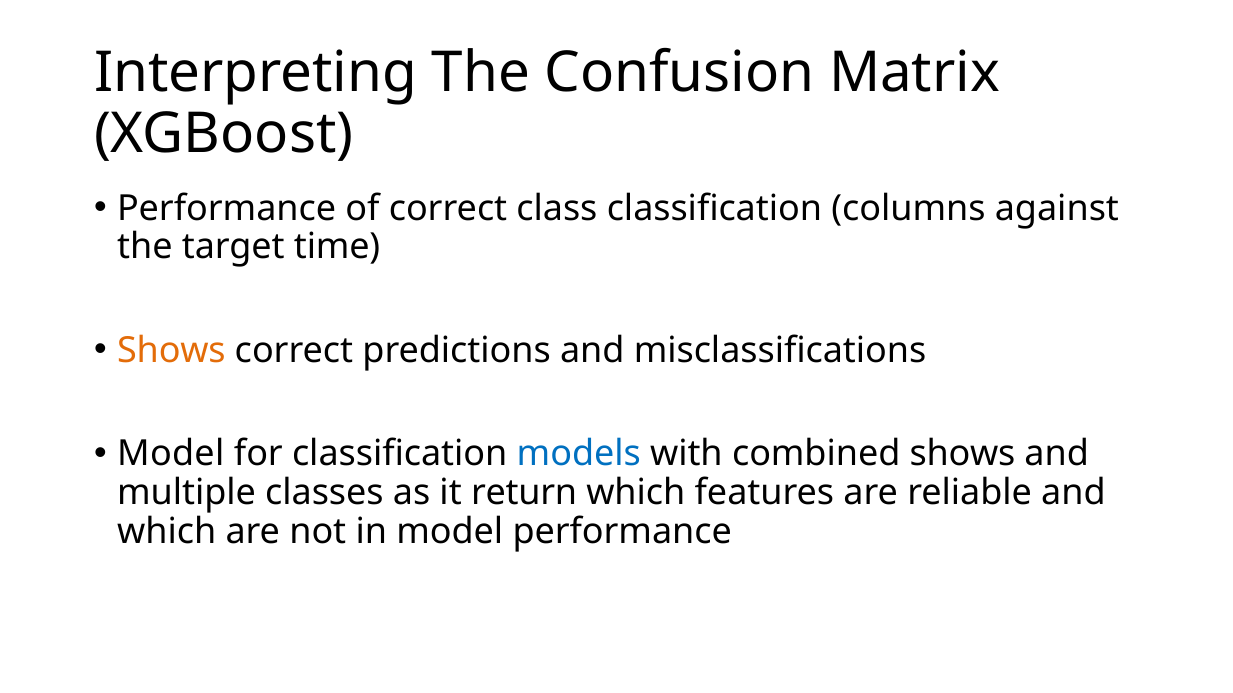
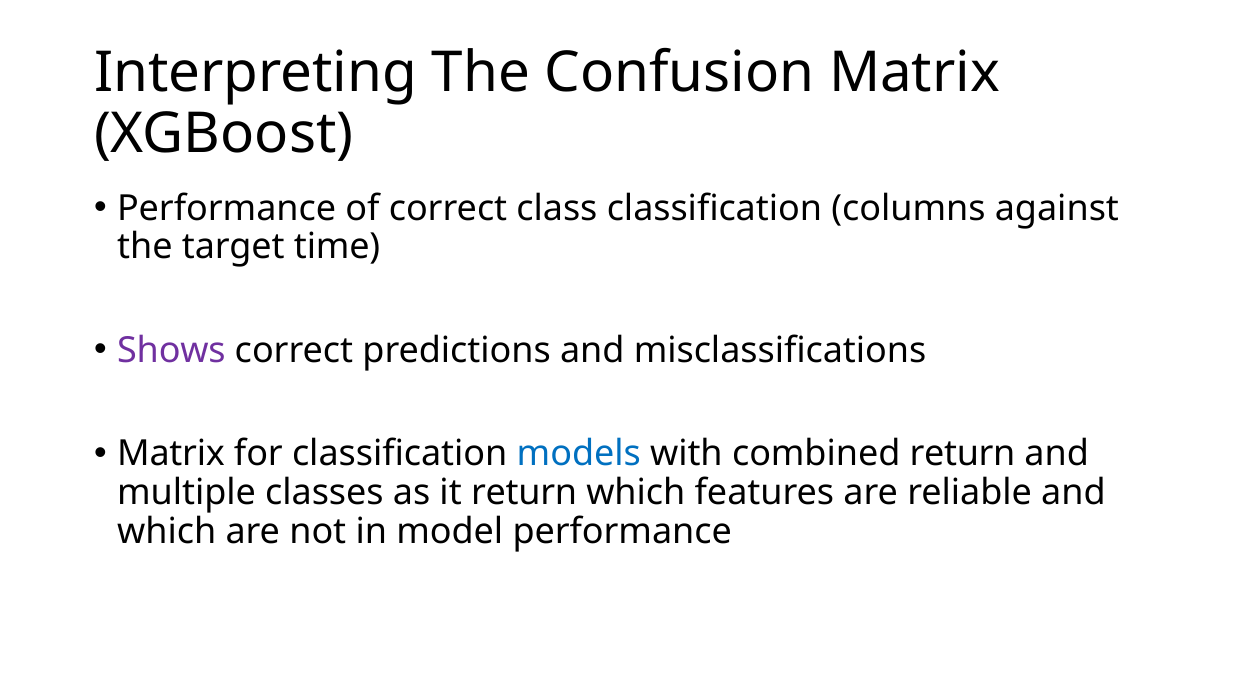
Shows at (171, 351) colour: orange -> purple
Model at (171, 454): Model -> Matrix
combined shows: shows -> return
